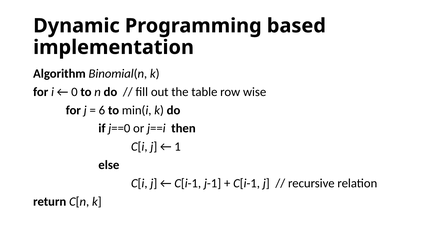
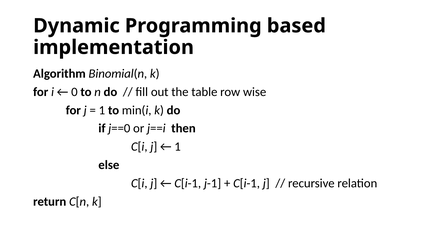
6 at (102, 110): 6 -> 1
